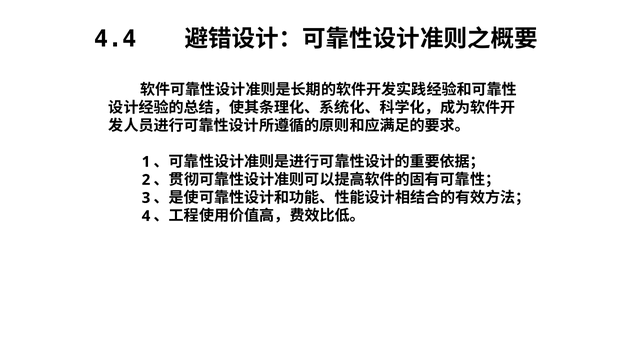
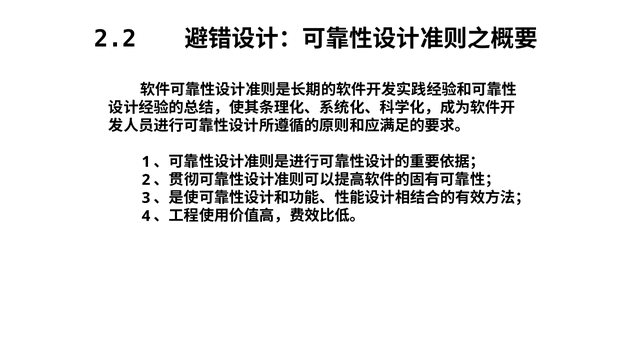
4.4: 4.4 -> 2.2
